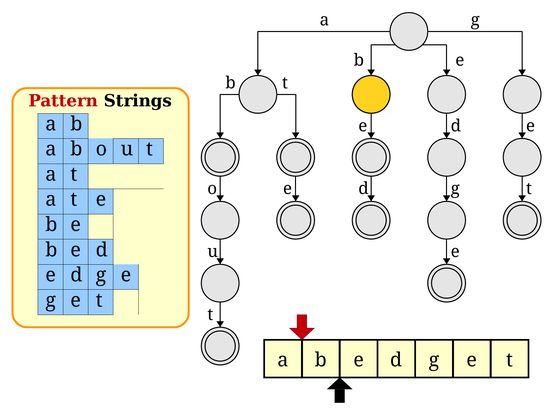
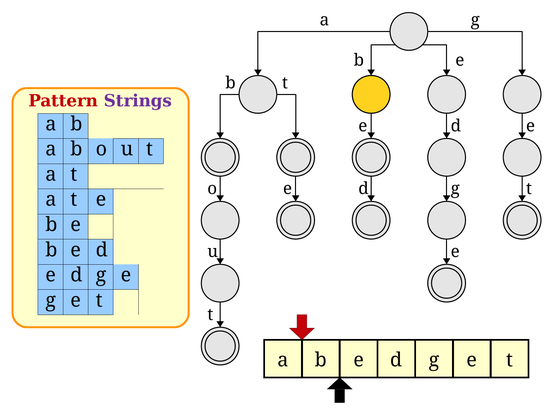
Strings colour: black -> purple
